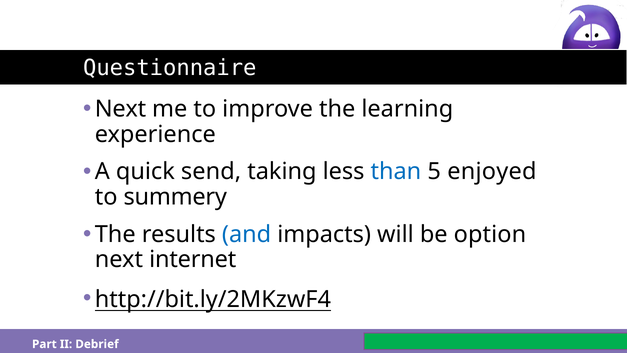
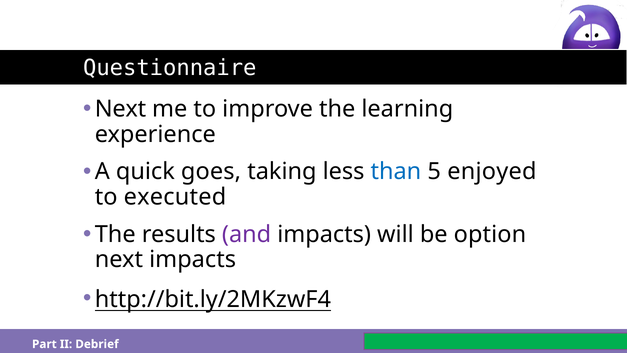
send: send -> goes
summery: summery -> executed
and colour: blue -> purple
next internet: internet -> impacts
